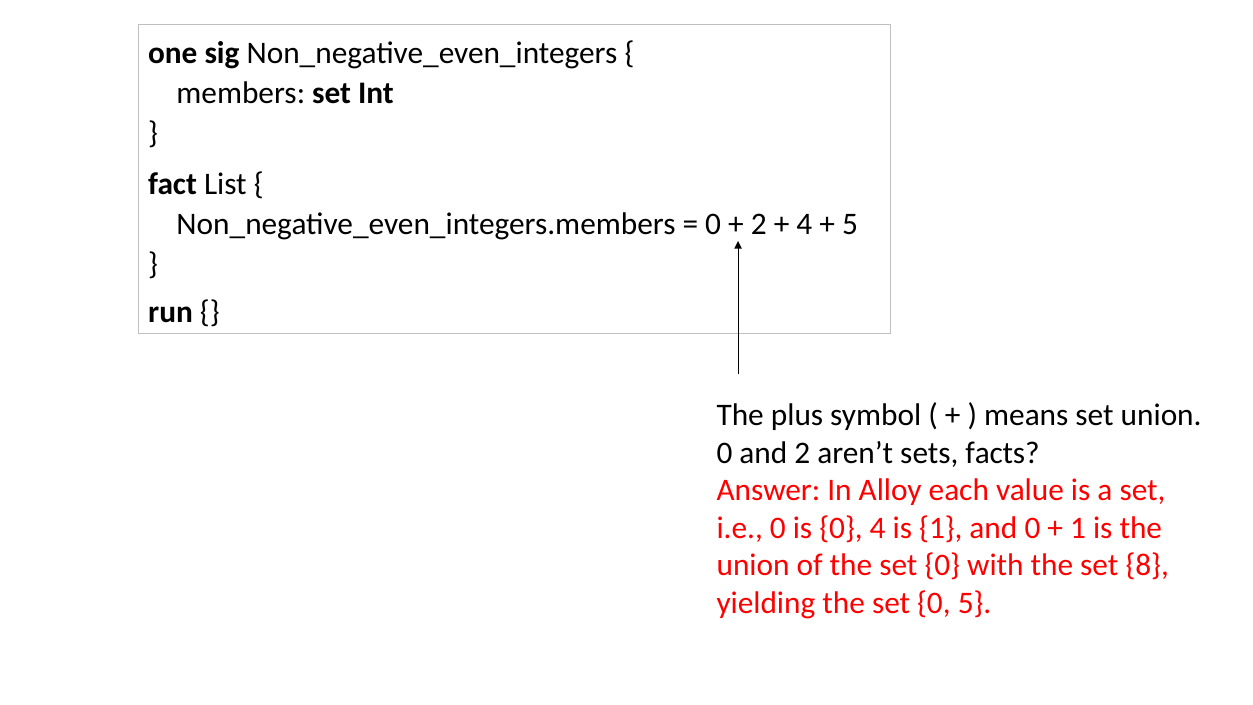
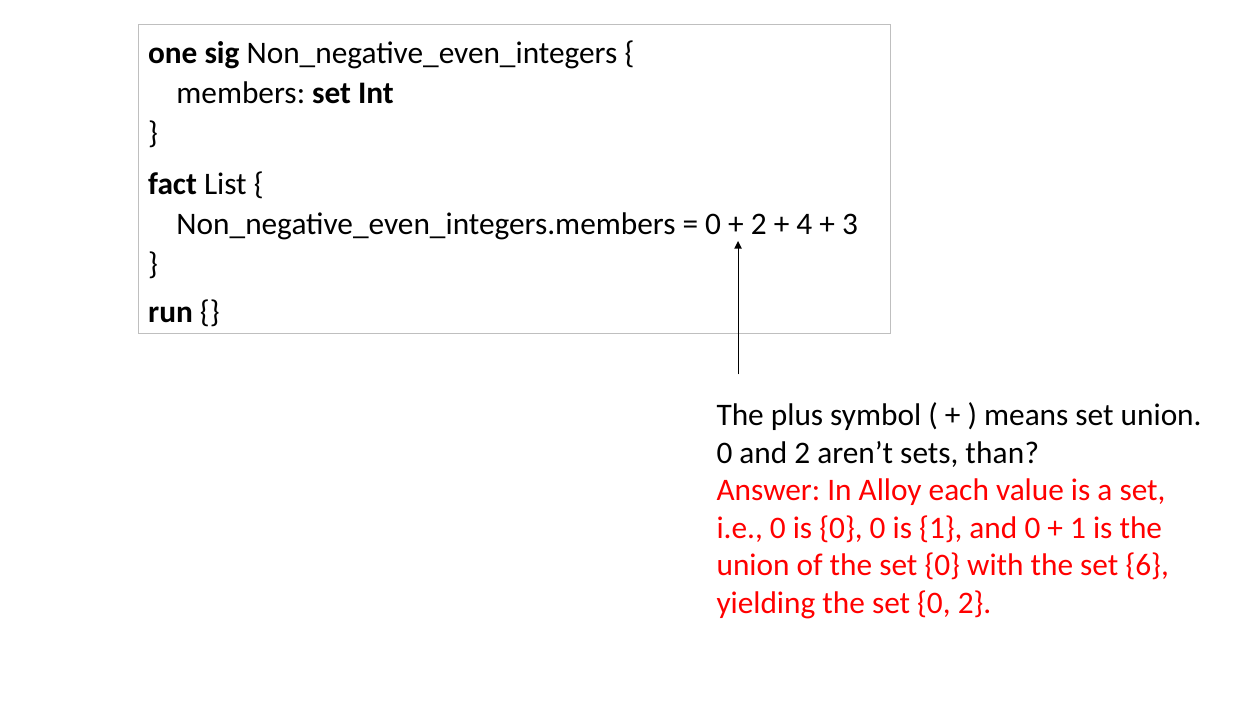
5 at (850, 224): 5 -> 3
facts: facts -> than
0 4: 4 -> 0
8: 8 -> 6
0 5: 5 -> 2
